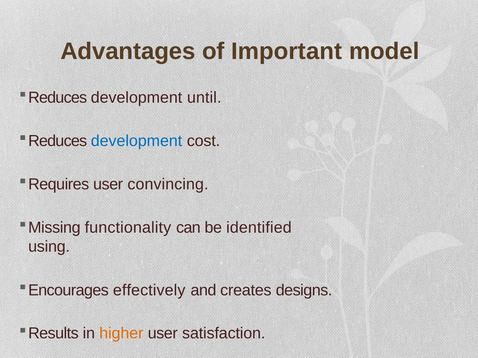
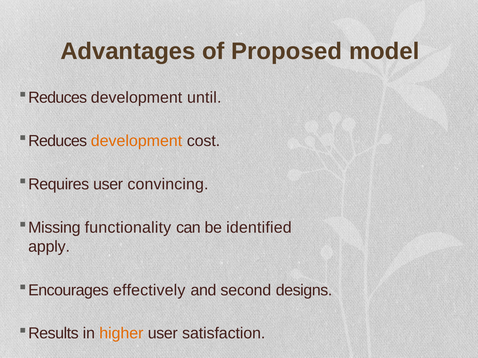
Important: Important -> Proposed
development at (137, 141) colour: blue -> orange
using: using -> apply
creates: creates -> second
